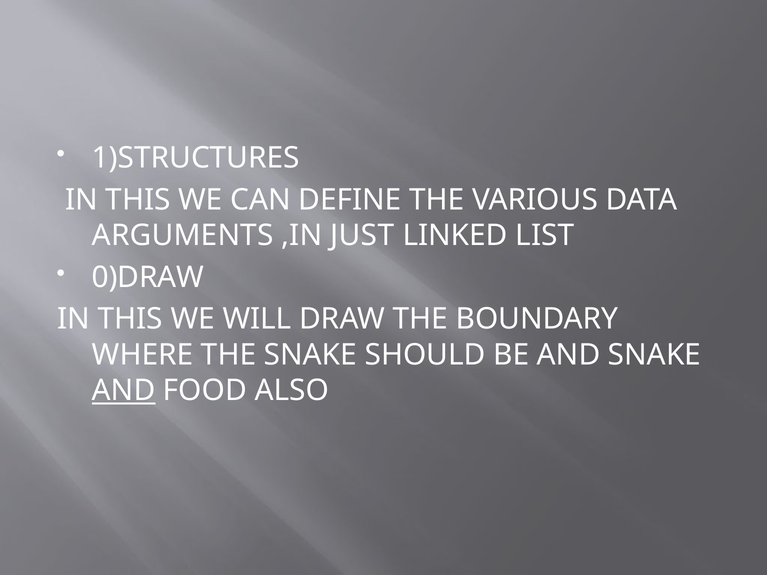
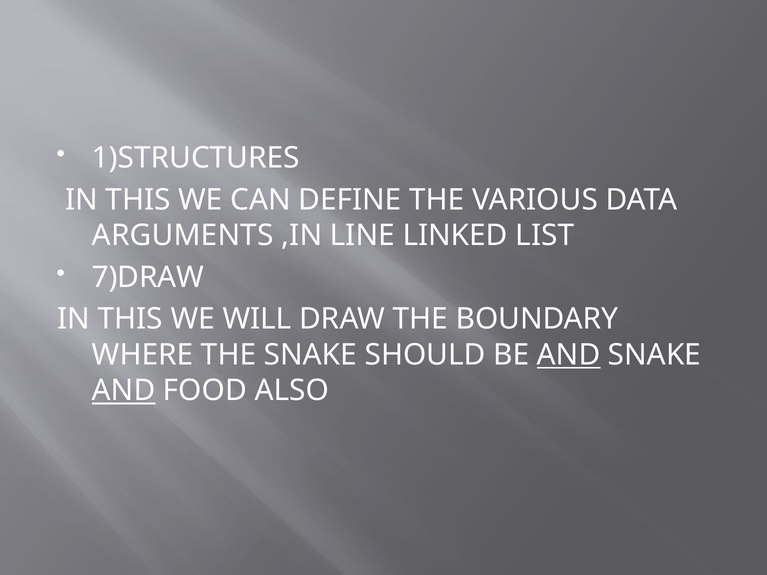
JUST: JUST -> LINE
0)DRAW: 0)DRAW -> 7)DRAW
AND at (569, 355) underline: none -> present
